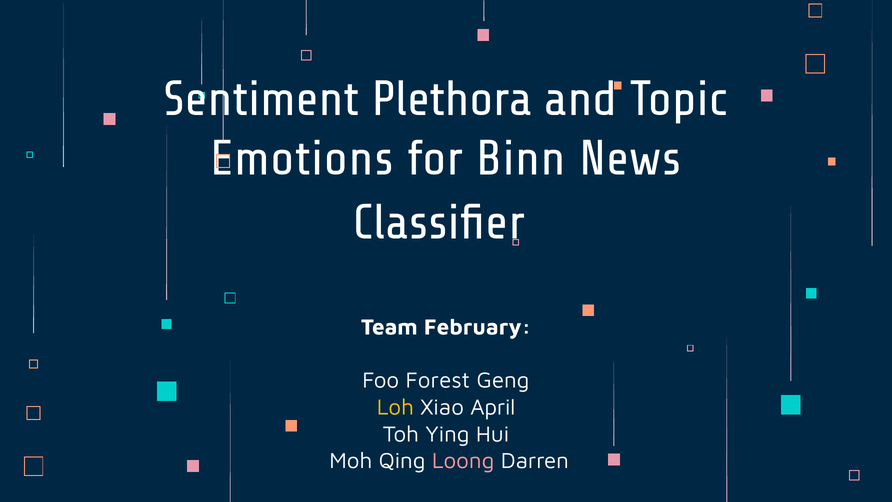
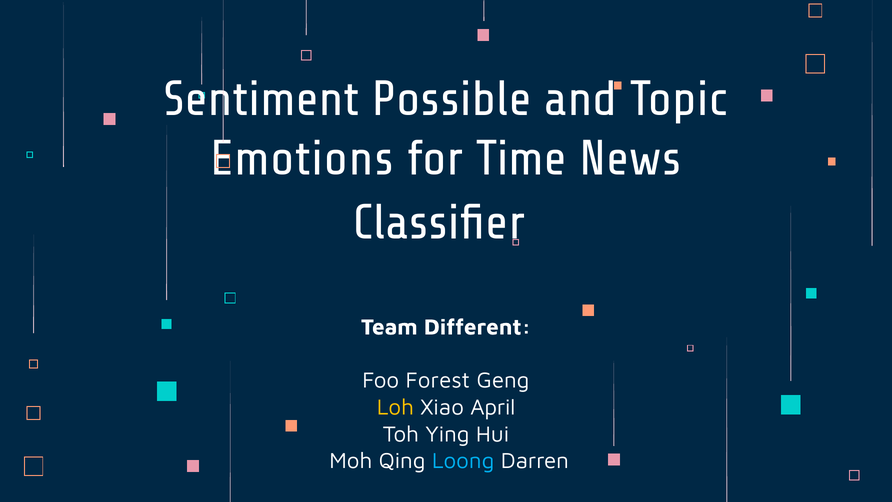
Plethora: Plethora -> Possible
Binn: Binn -> Time
February: February -> Different
Loong colour: pink -> light blue
